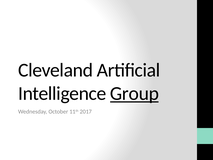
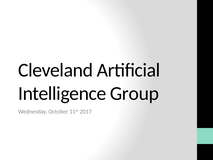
Group underline: present -> none
